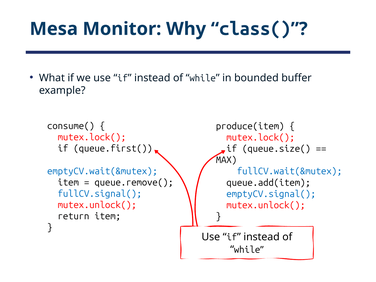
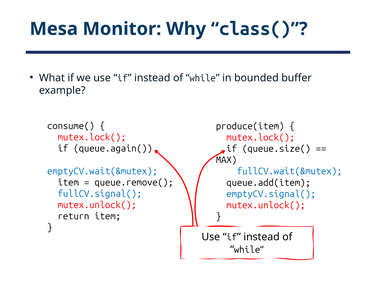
queue.first(: queue.first( -> queue.again(
